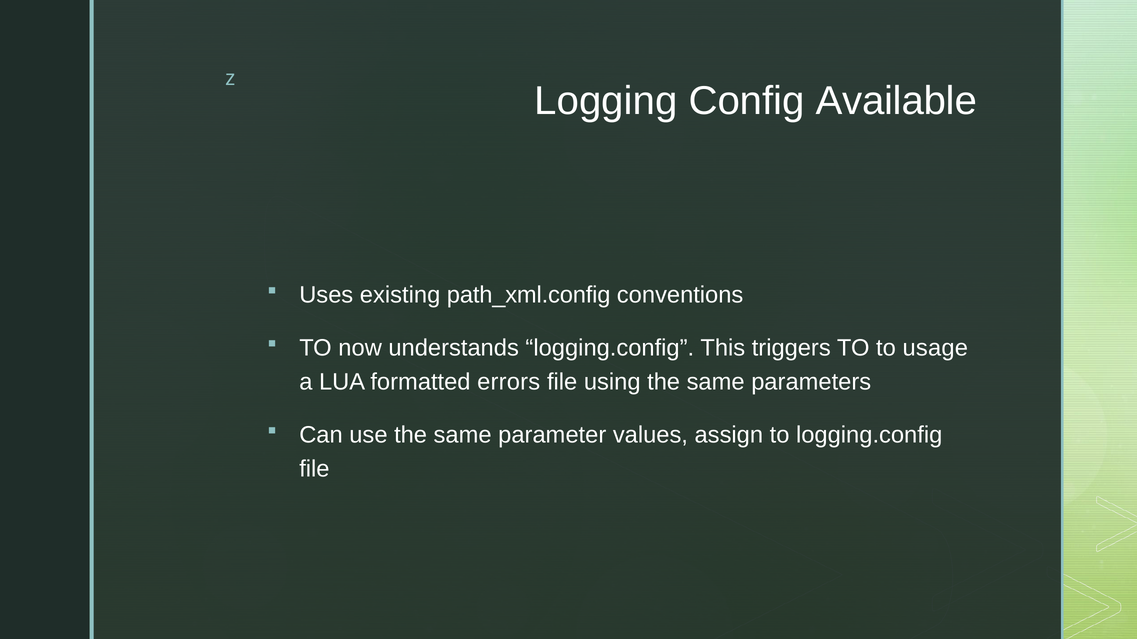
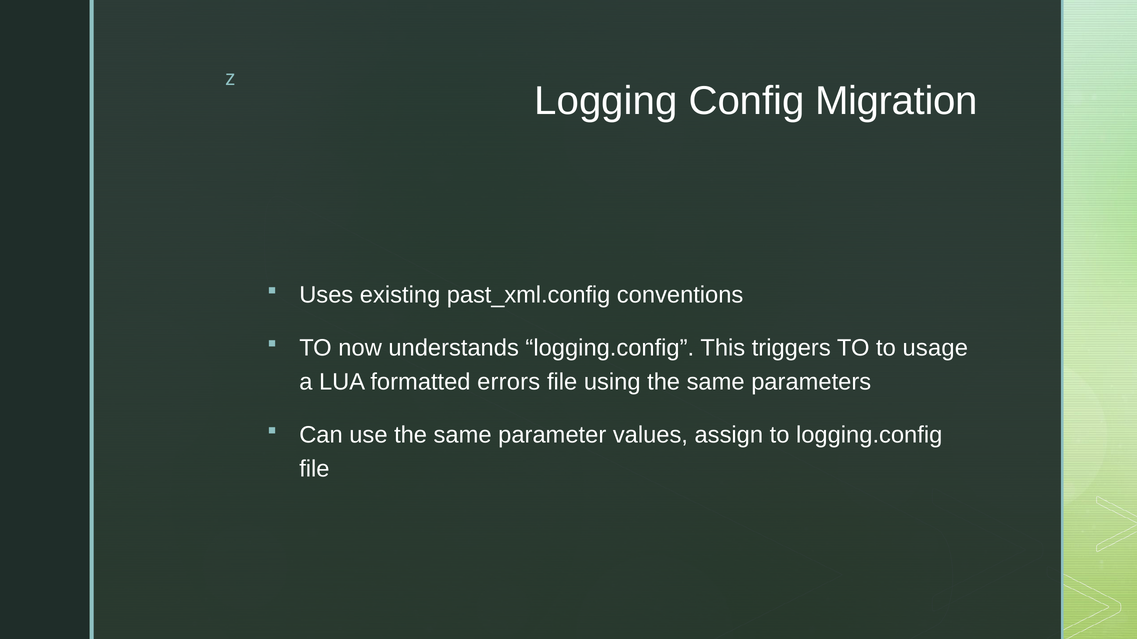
Available: Available -> Migration
path_xml.config: path_xml.config -> past_xml.config
